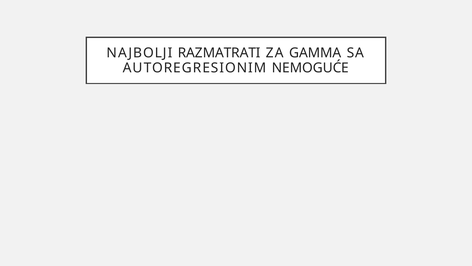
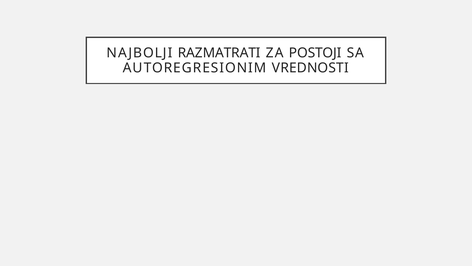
GAMMA: GAMMA -> POSTOJI
NEMOGUĆE: NEMOGUĆE -> VREDNOSTI
